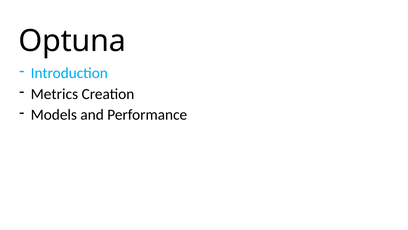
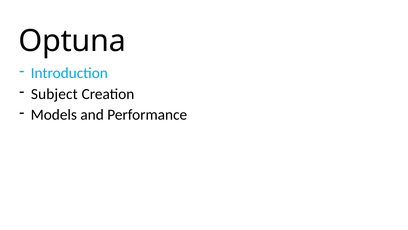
Metrics: Metrics -> Subject
